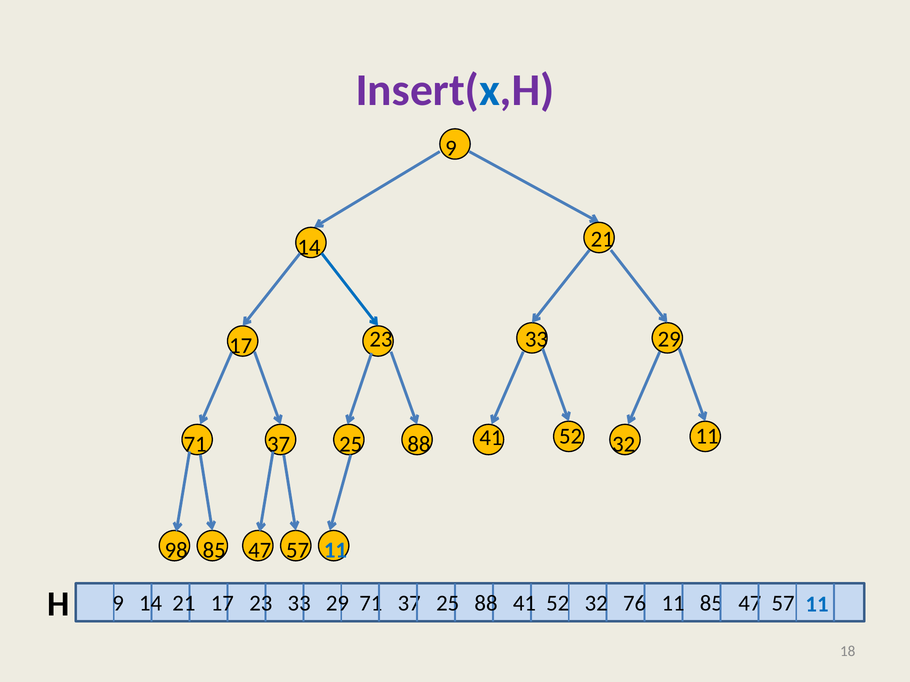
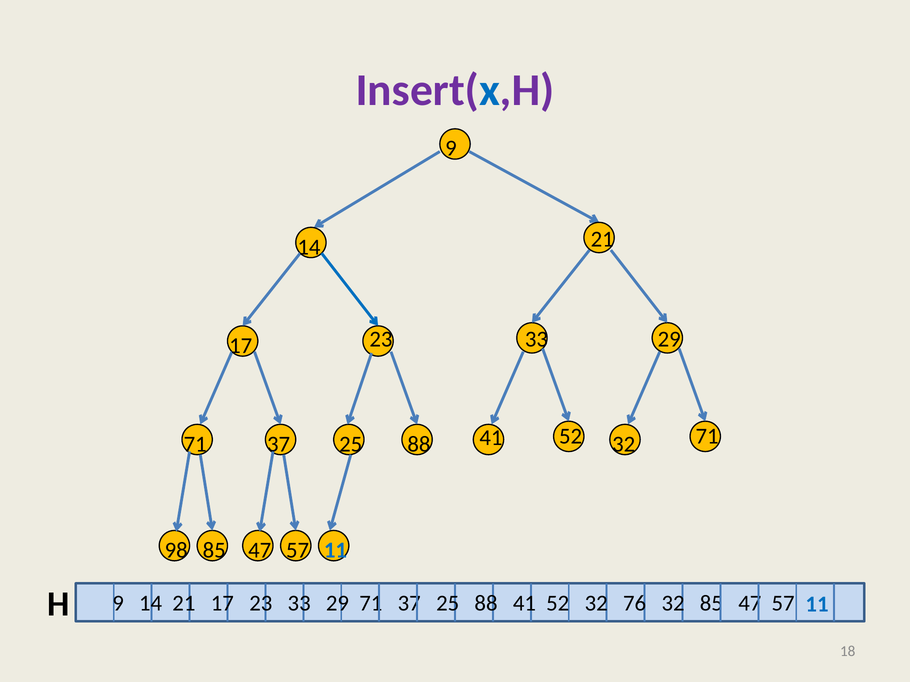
32 11: 11 -> 71
76 11: 11 -> 32
